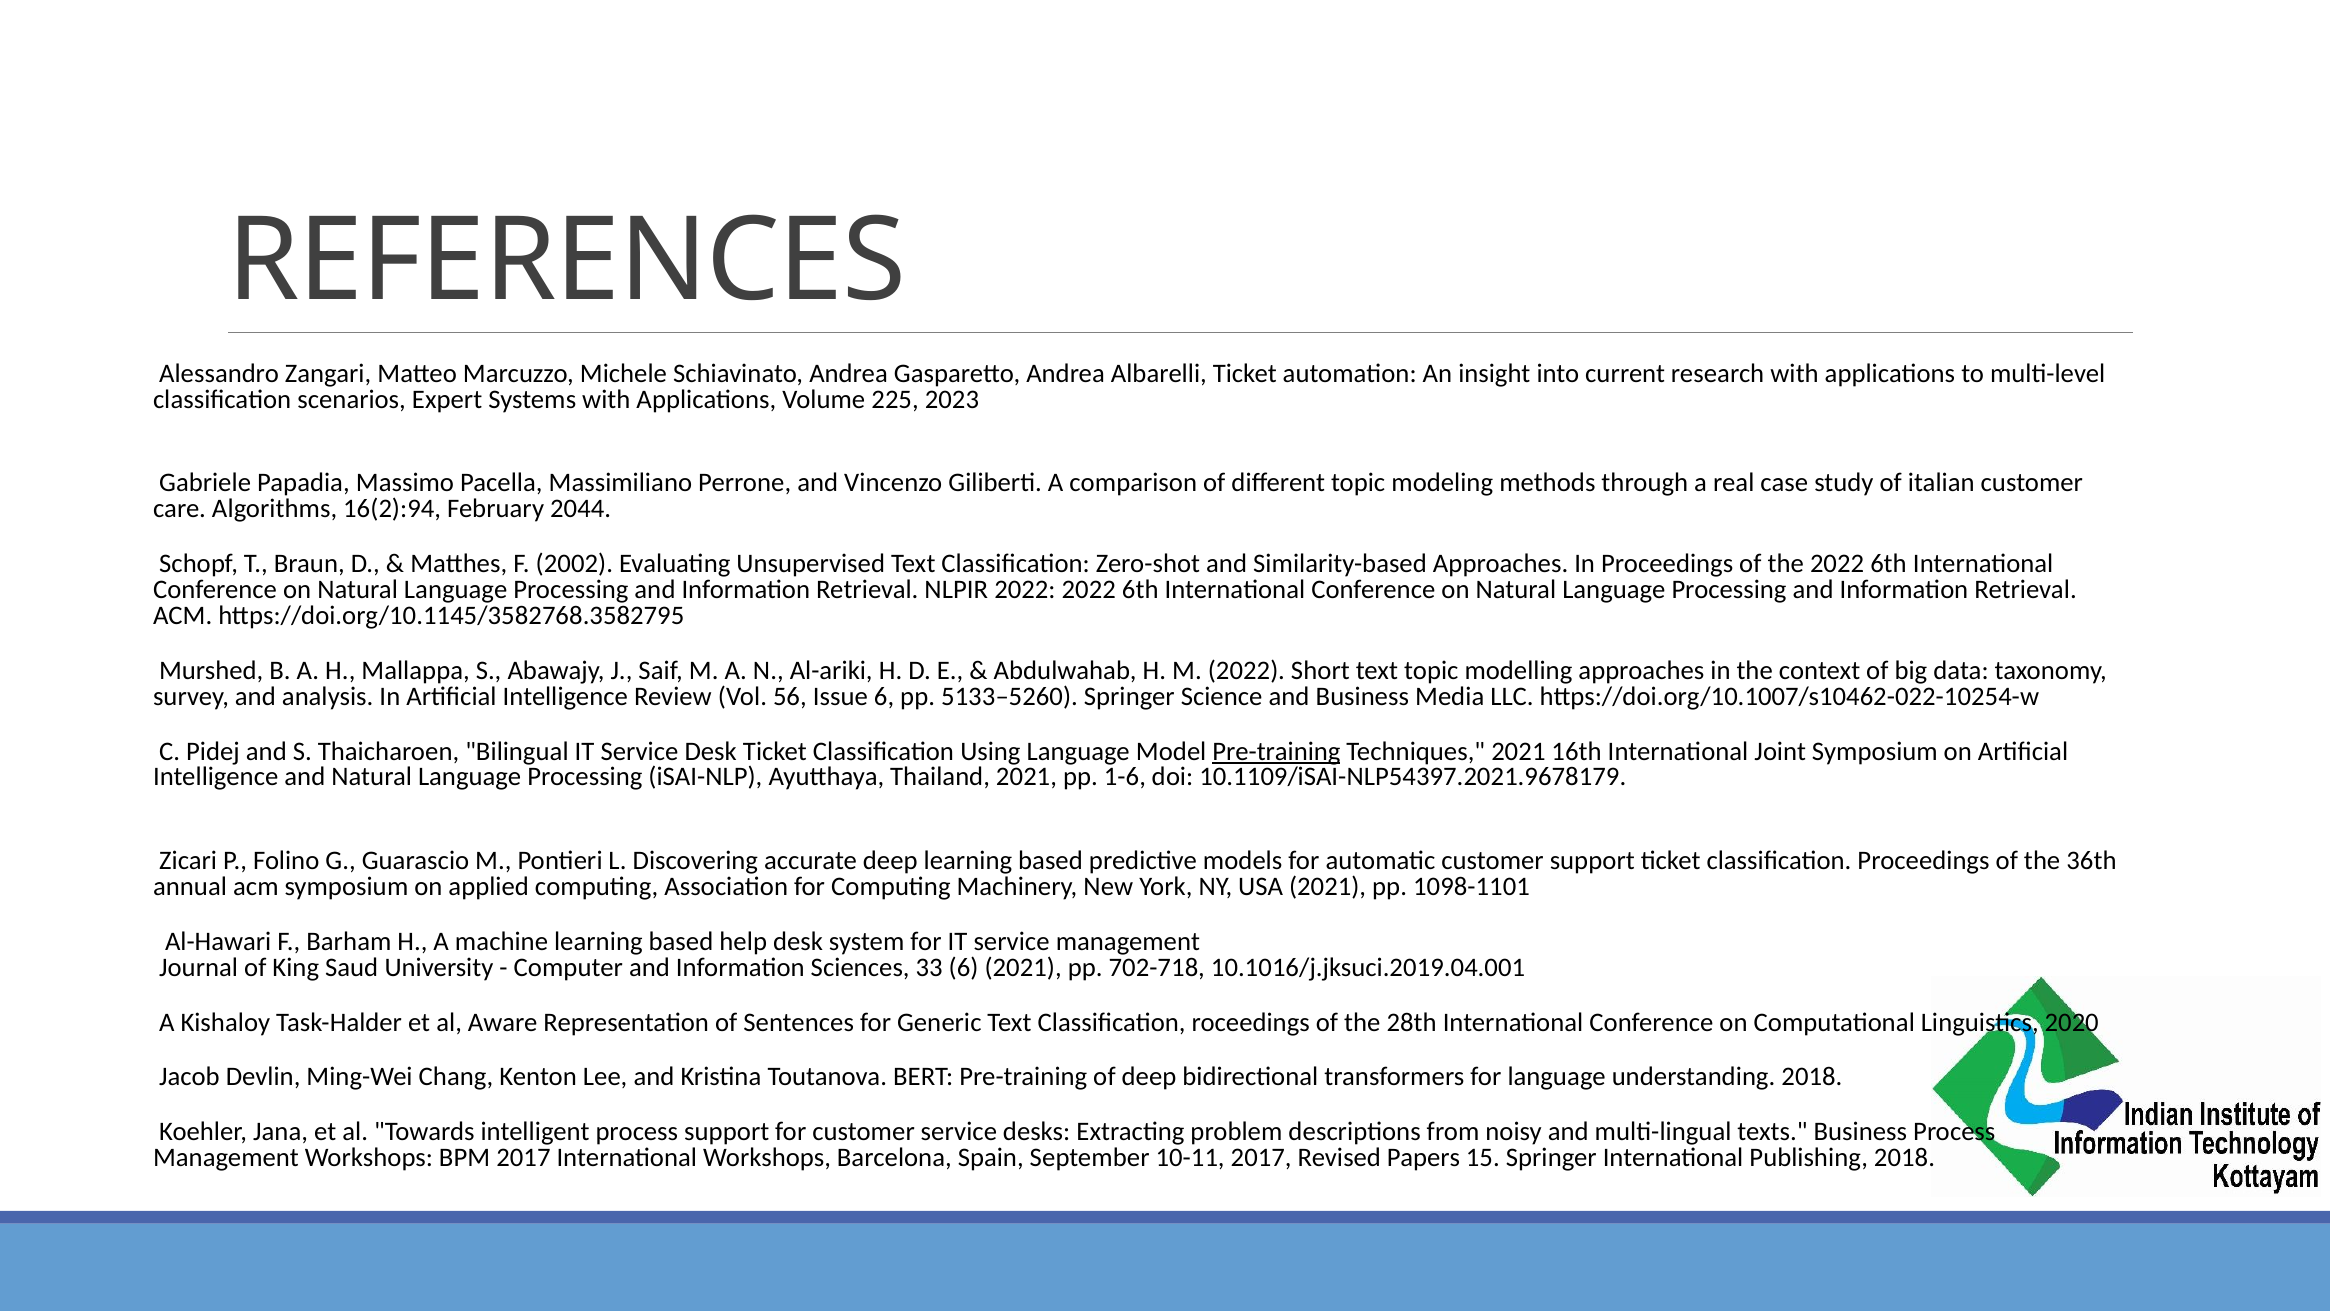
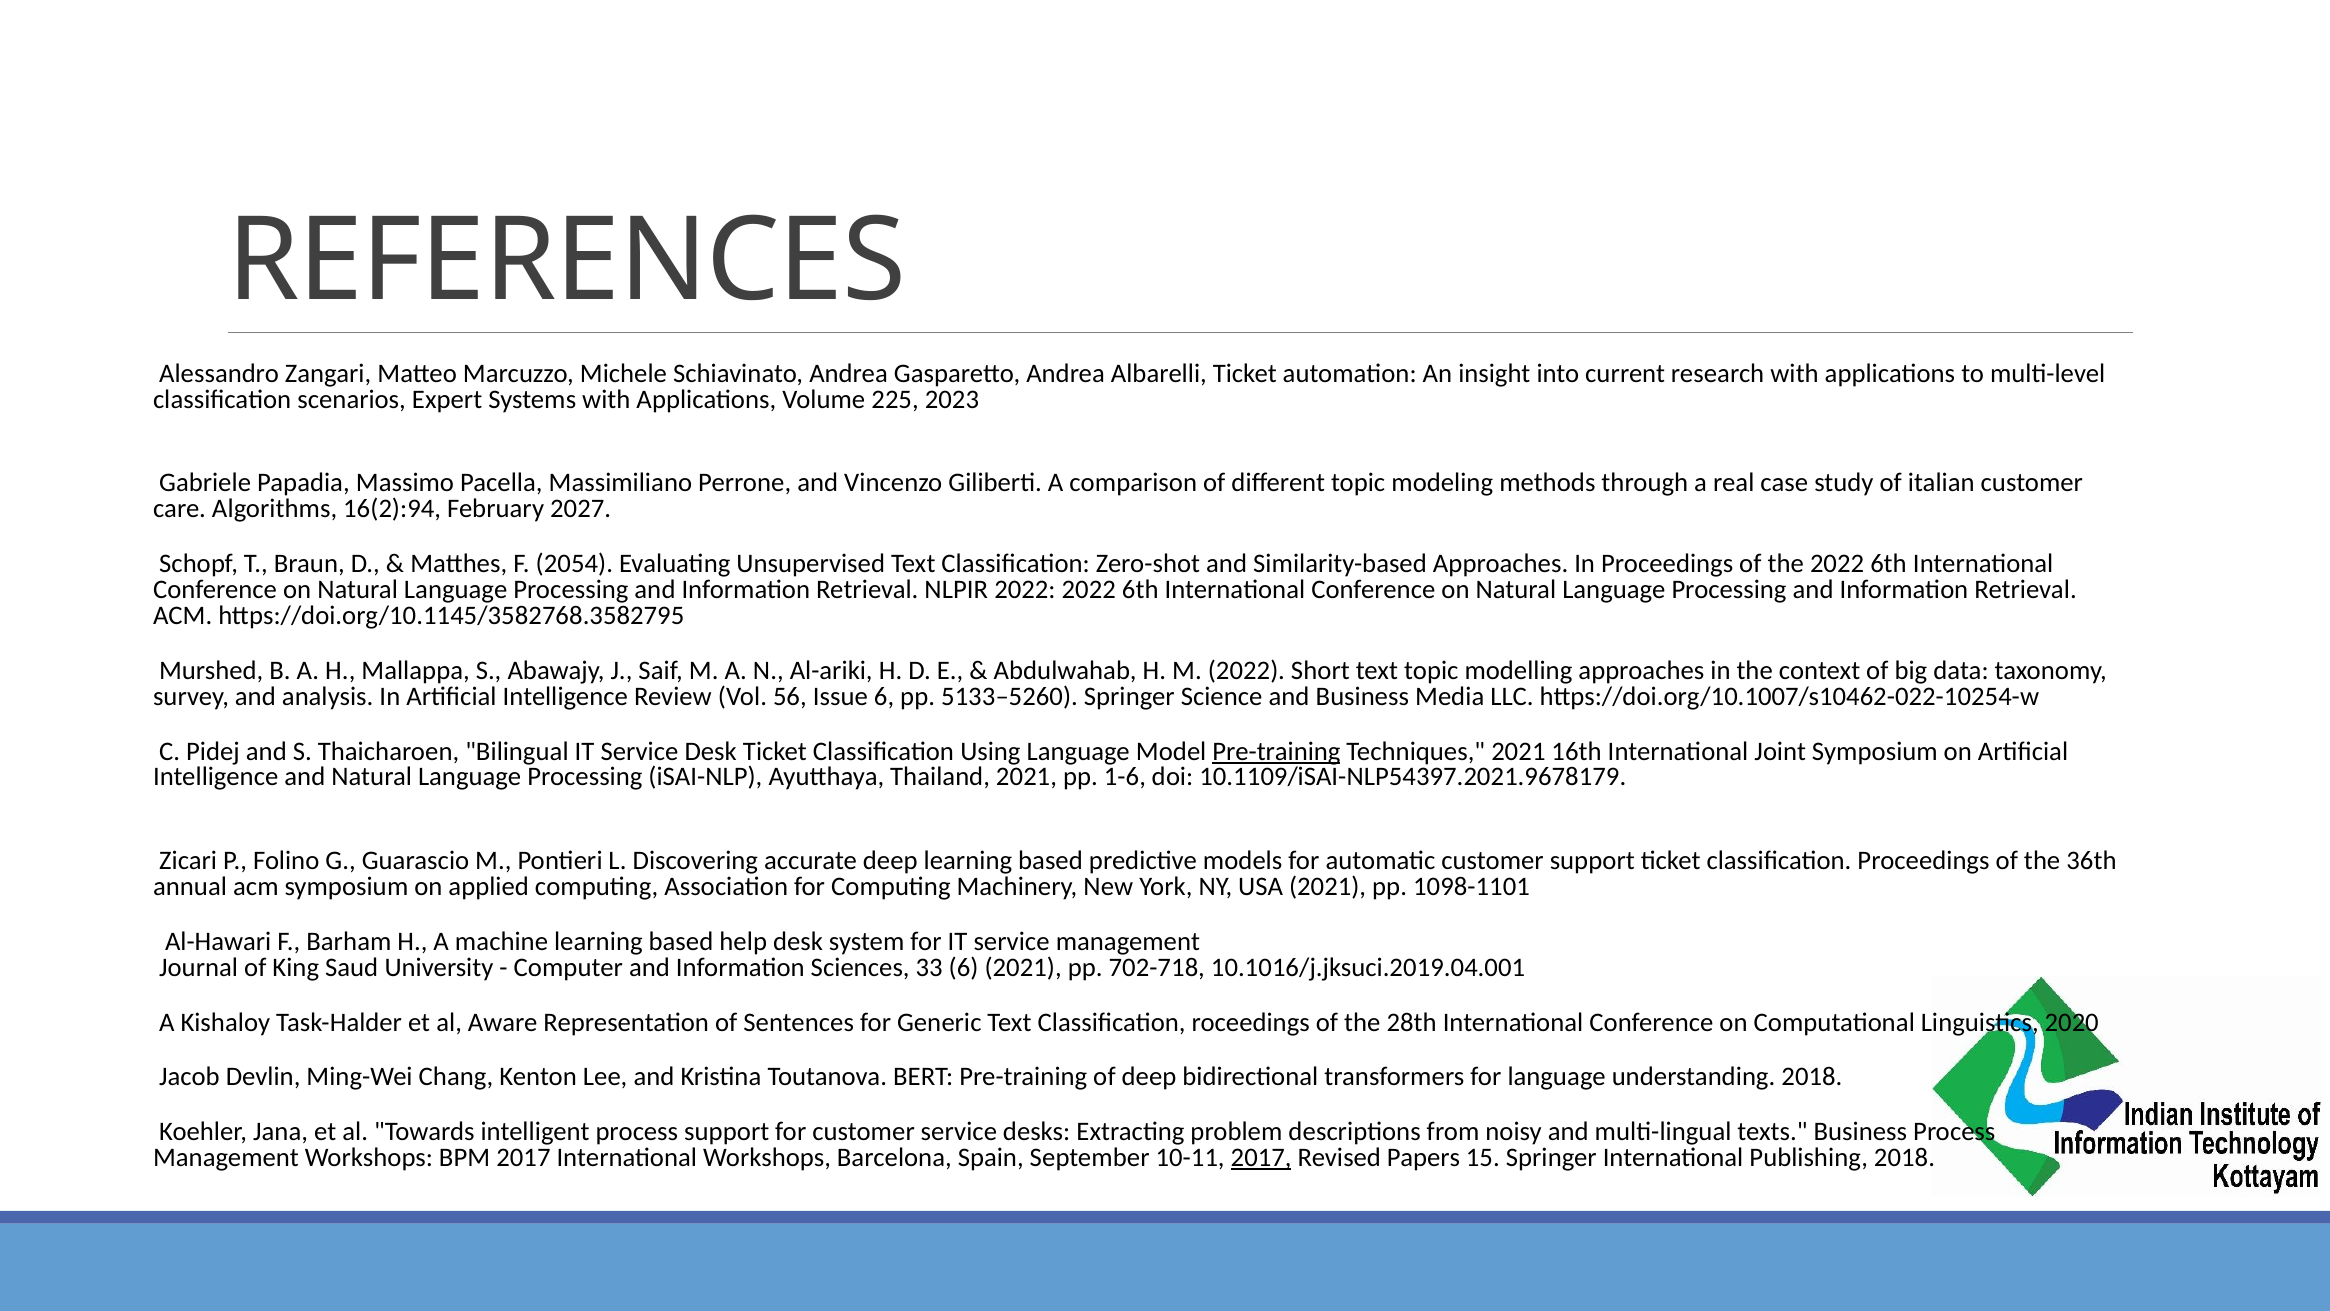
2044: 2044 -> 2027
2002: 2002 -> 2054
2017 at (1261, 1157) underline: none -> present
